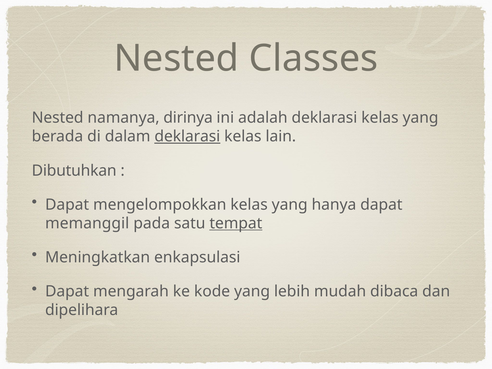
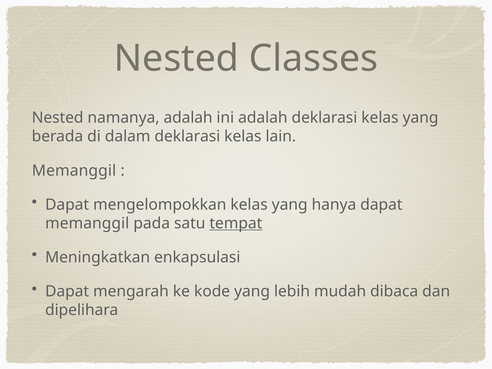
namanya dirinya: dirinya -> adalah
deklarasi at (187, 136) underline: present -> none
Dibutuhkan at (74, 171): Dibutuhkan -> Memanggil
